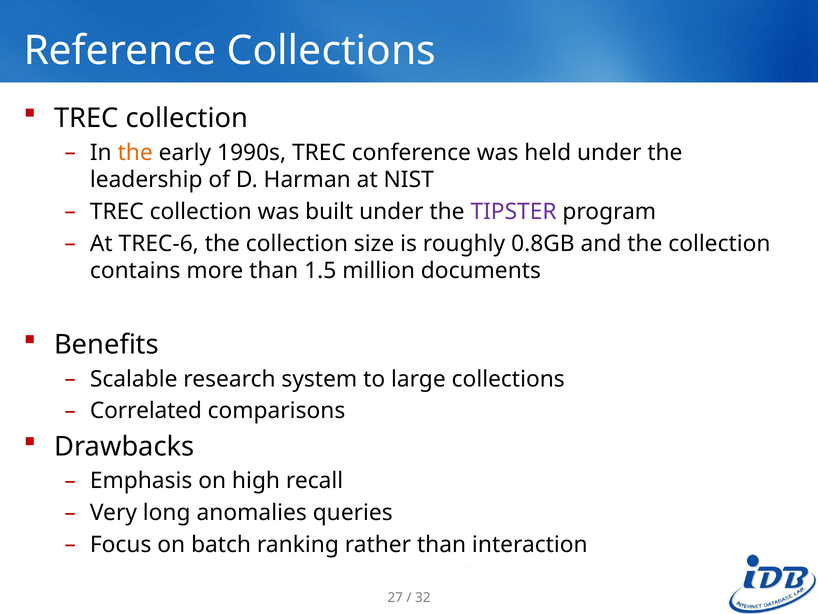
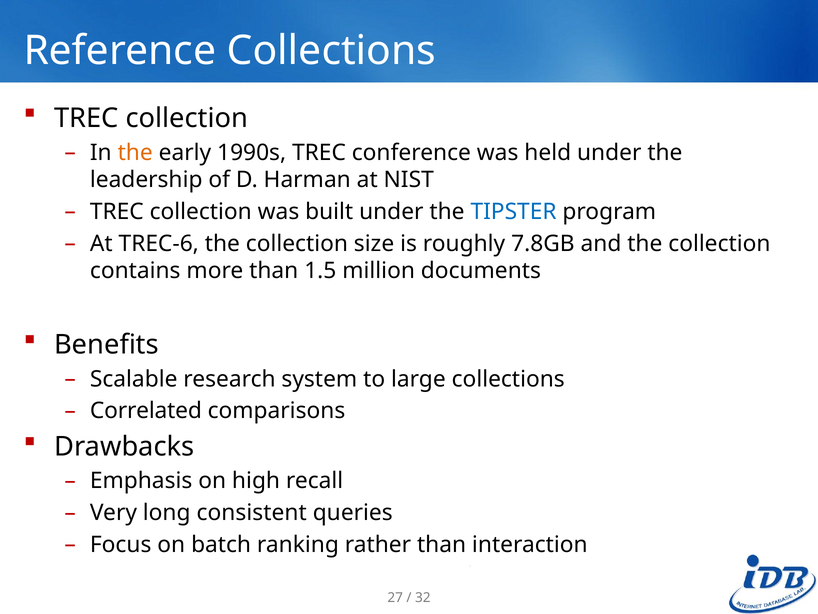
TIPSTER colour: purple -> blue
0.8GB: 0.8GB -> 7.8GB
anomalies: anomalies -> consistent
